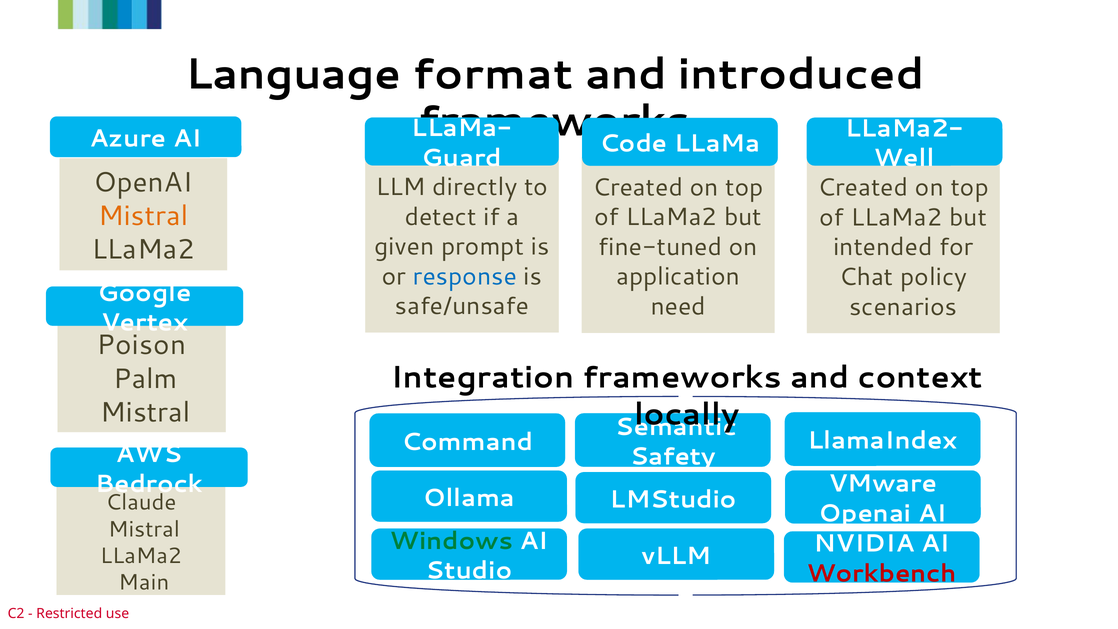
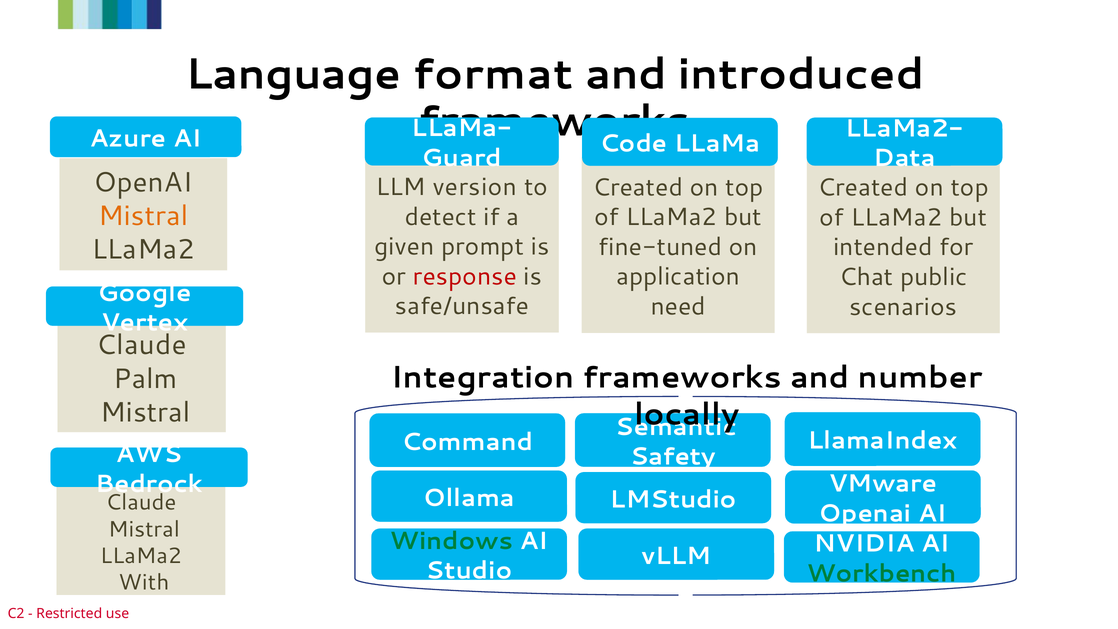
Well: Well -> Data
directly: directly -> version
response colour: blue -> red
policy: policy -> public
Poison at (141, 345): Poison -> Claude
context: context -> number
Workbench colour: red -> green
Main: Main -> With
